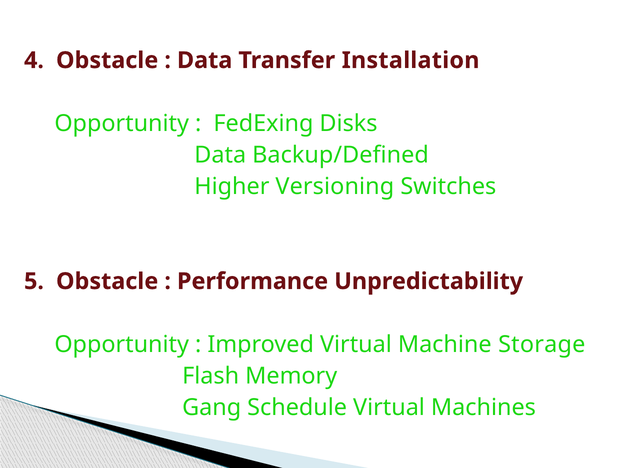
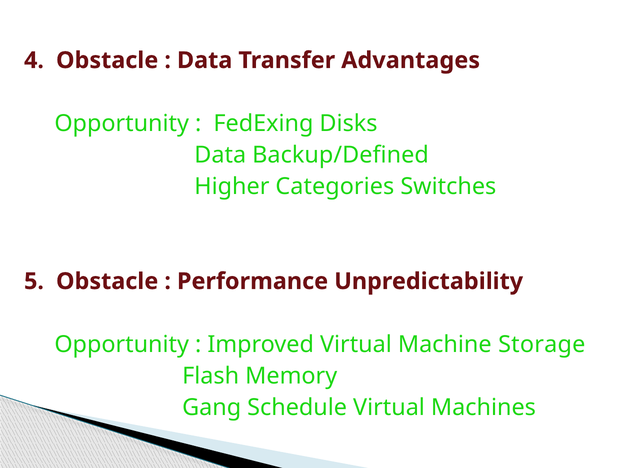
Installation: Installation -> Advantages
Versioning: Versioning -> Categories
